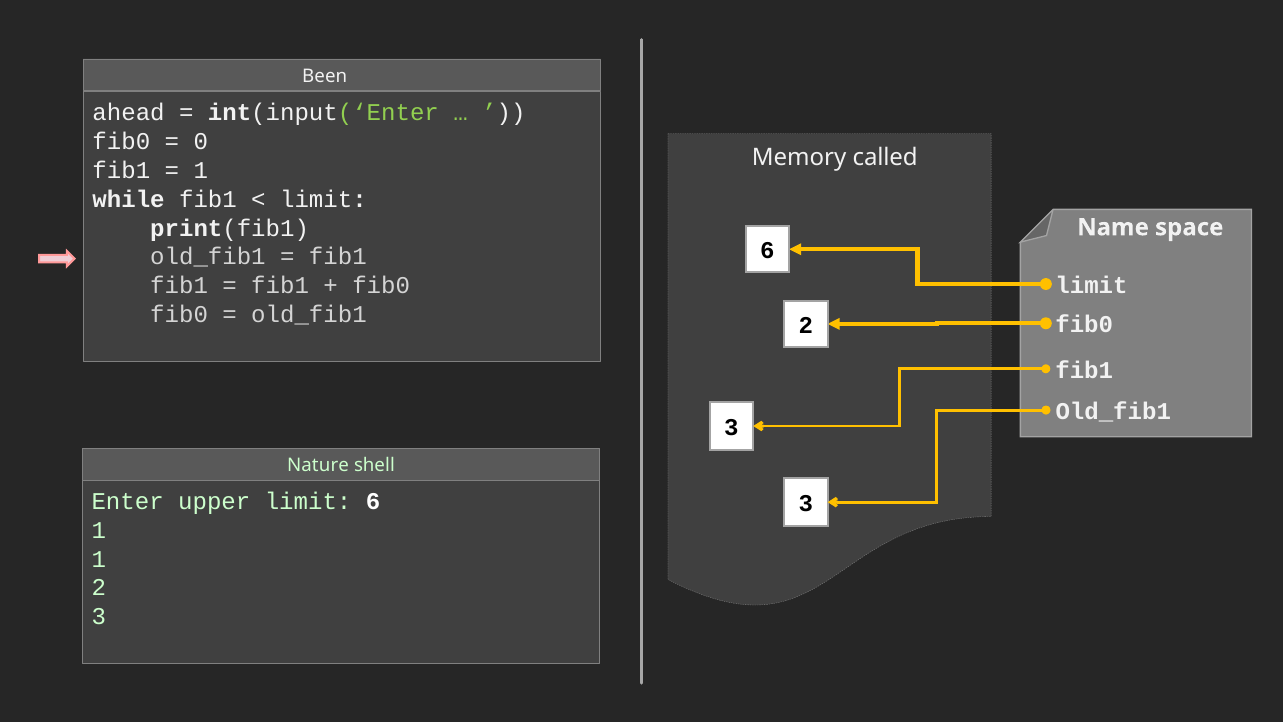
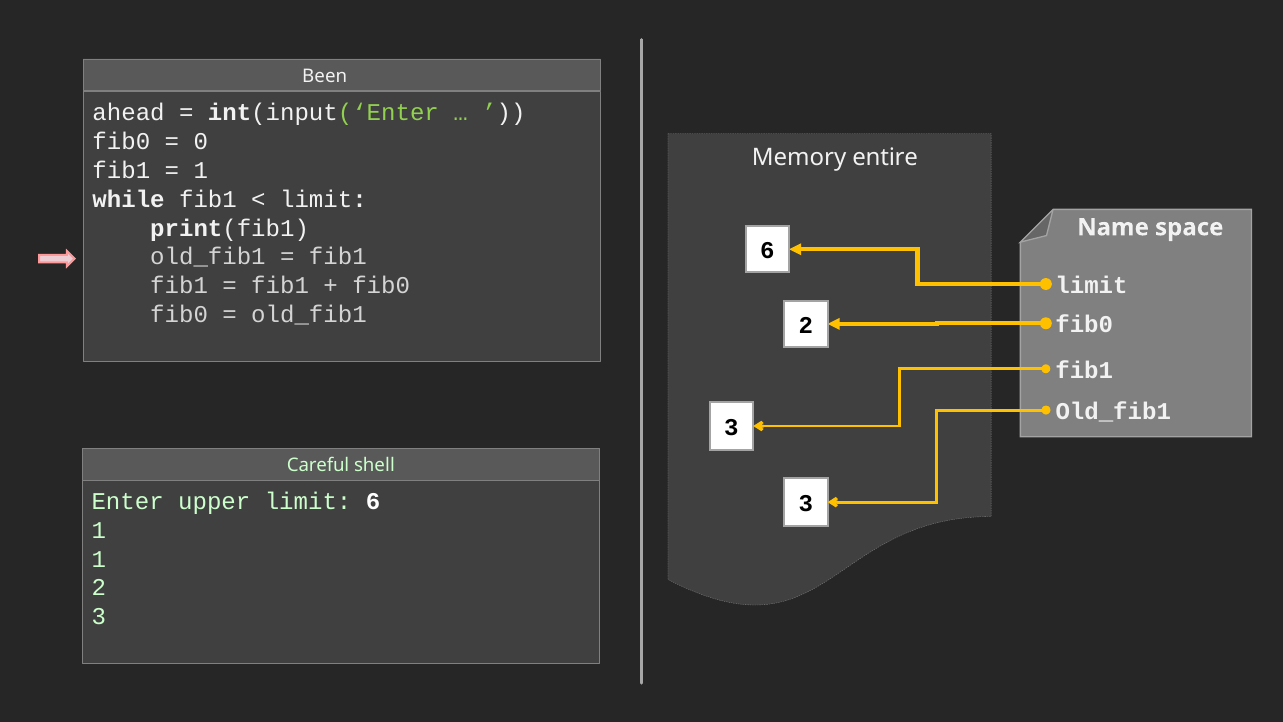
called: called -> entire
Nature: Nature -> Careful
